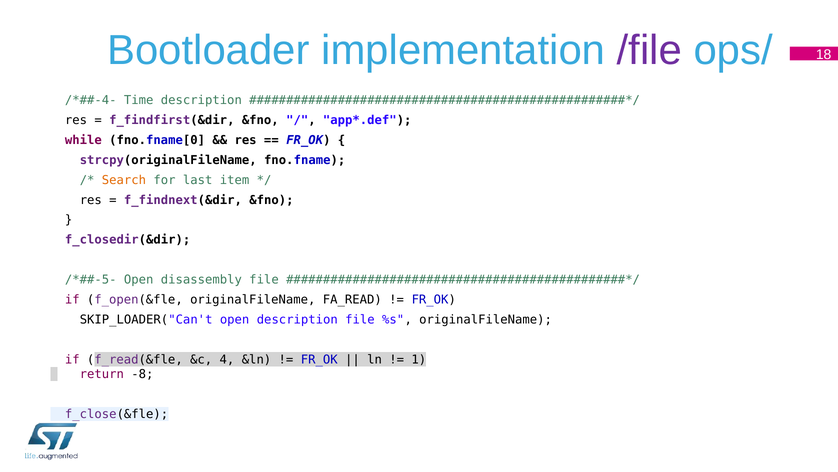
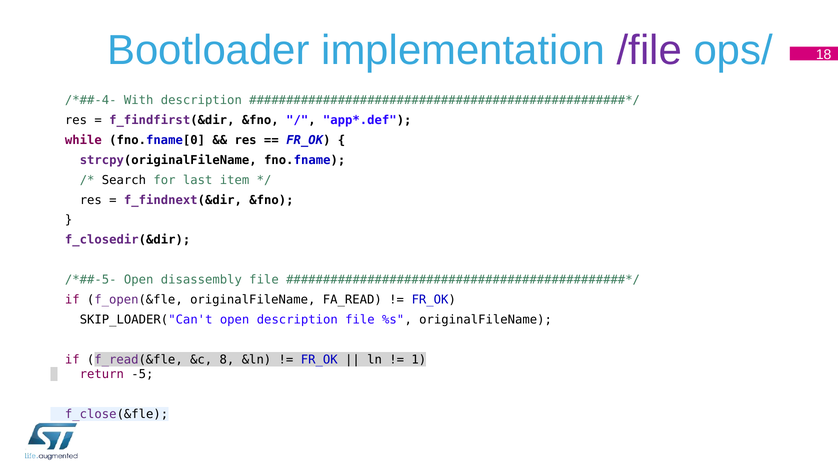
Time: Time -> With
Search colour: orange -> black
4: 4 -> 8
-8: -8 -> -5
